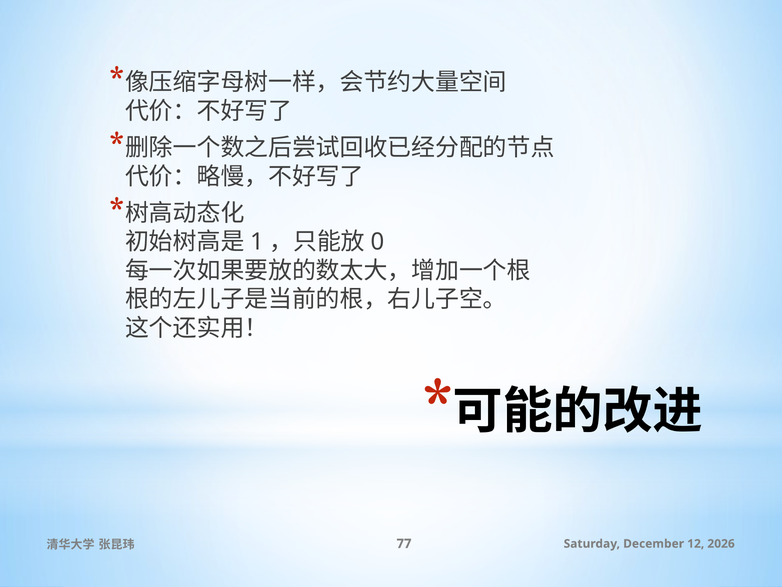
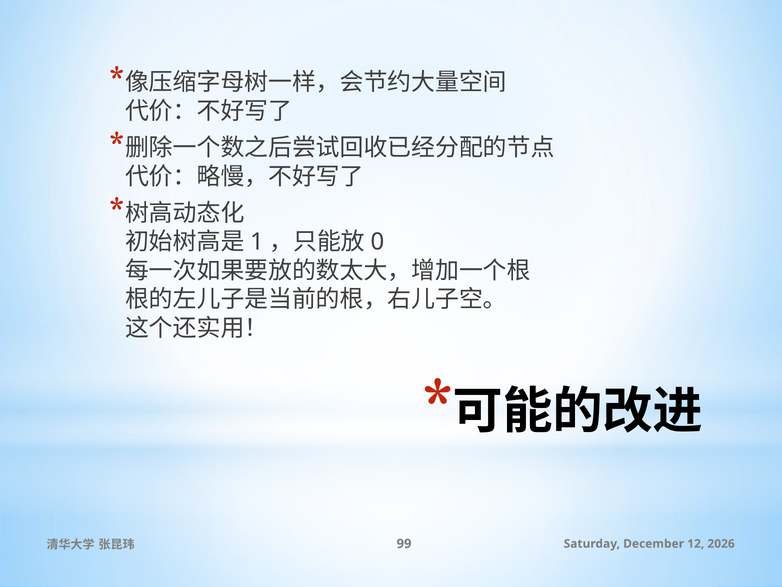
77: 77 -> 99
